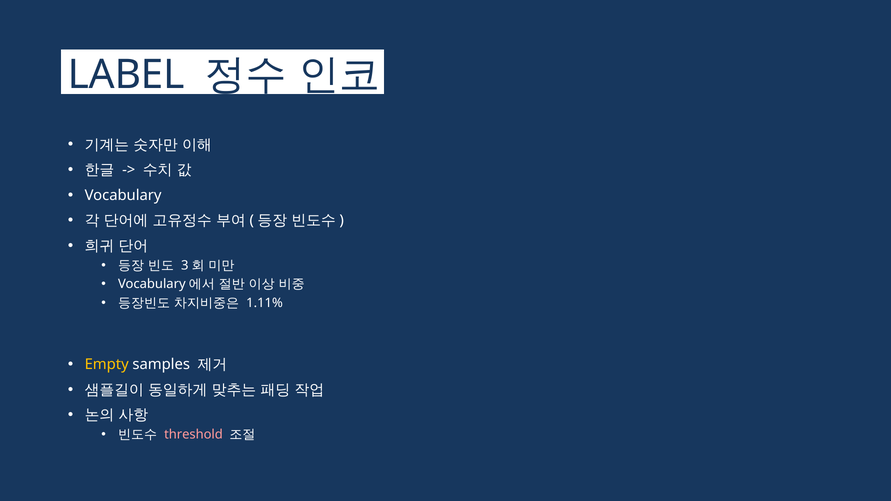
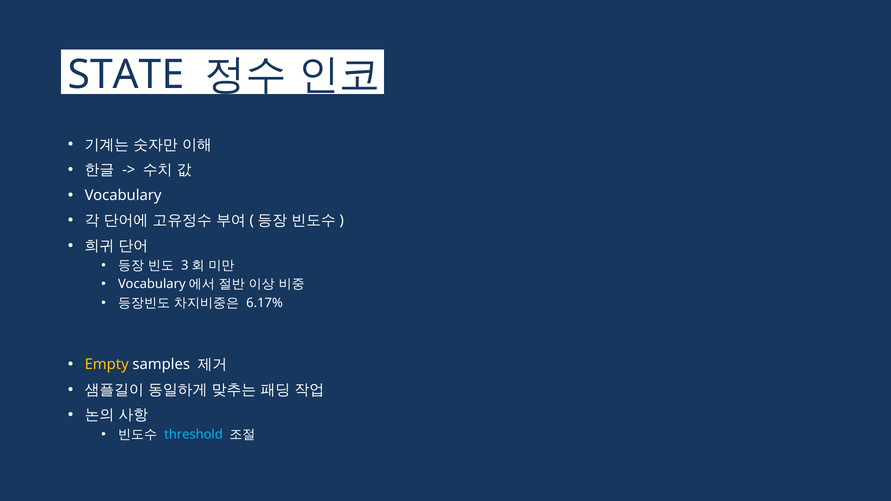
LABEL: LABEL -> STATE
1.11%: 1.11% -> 6.17%
threshold colour: pink -> light blue
